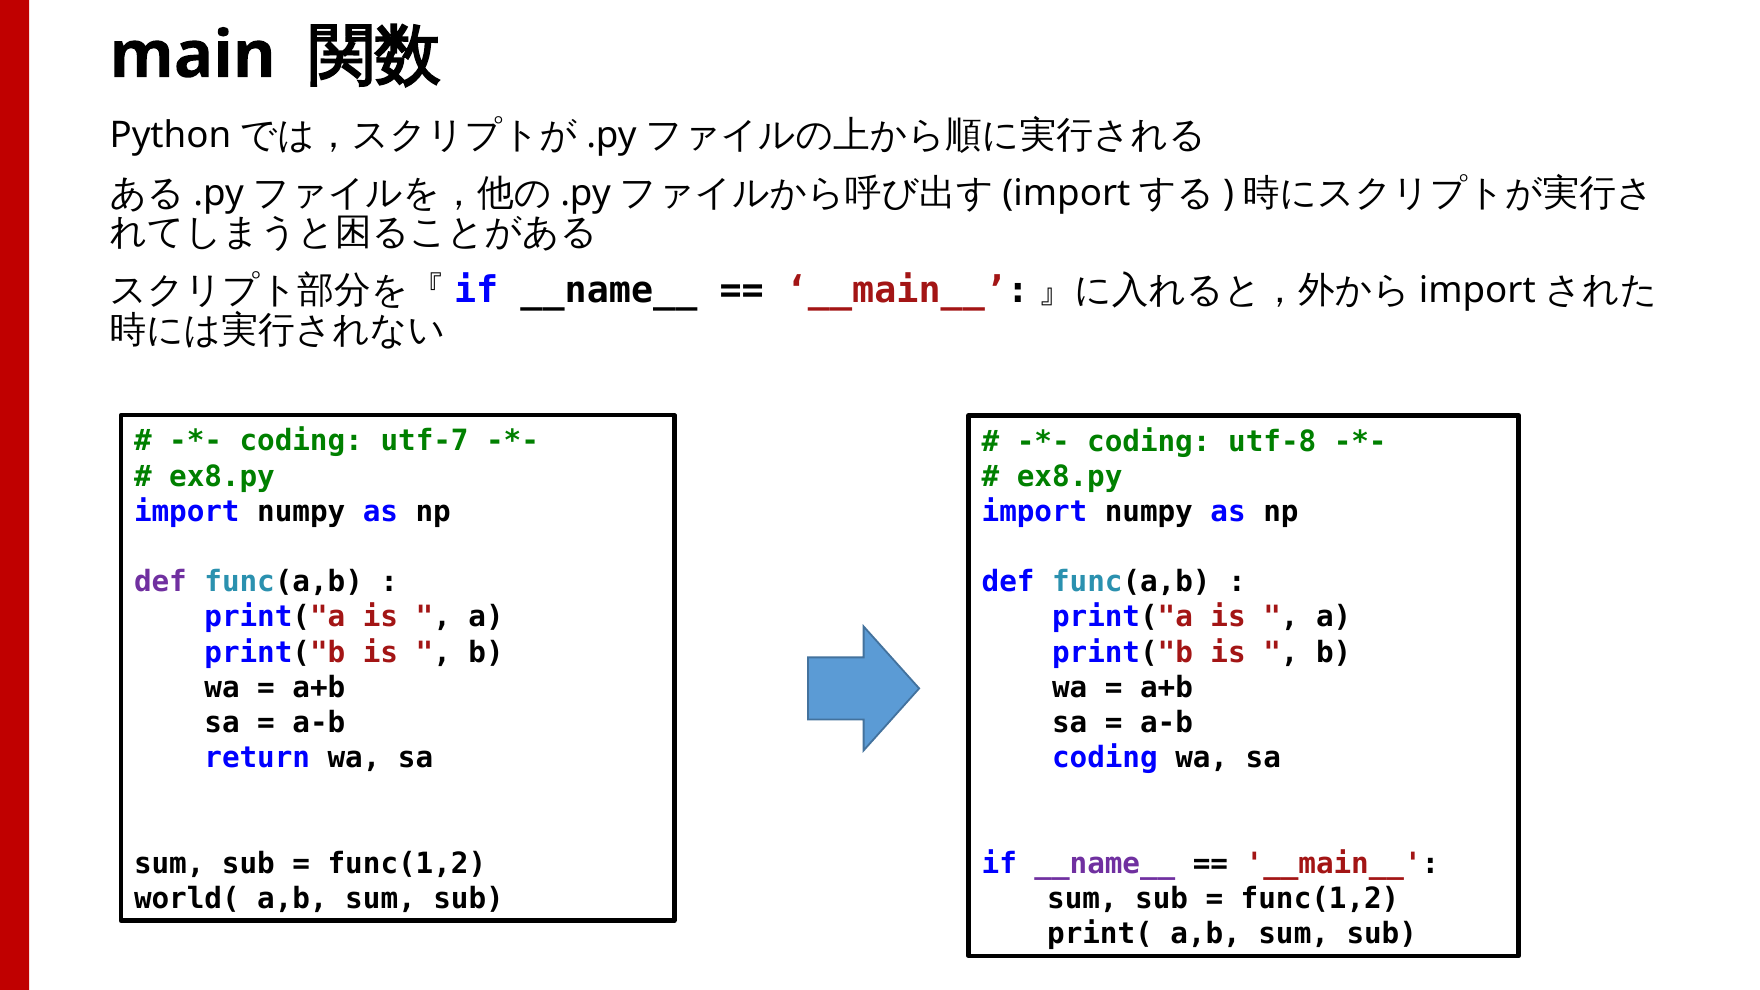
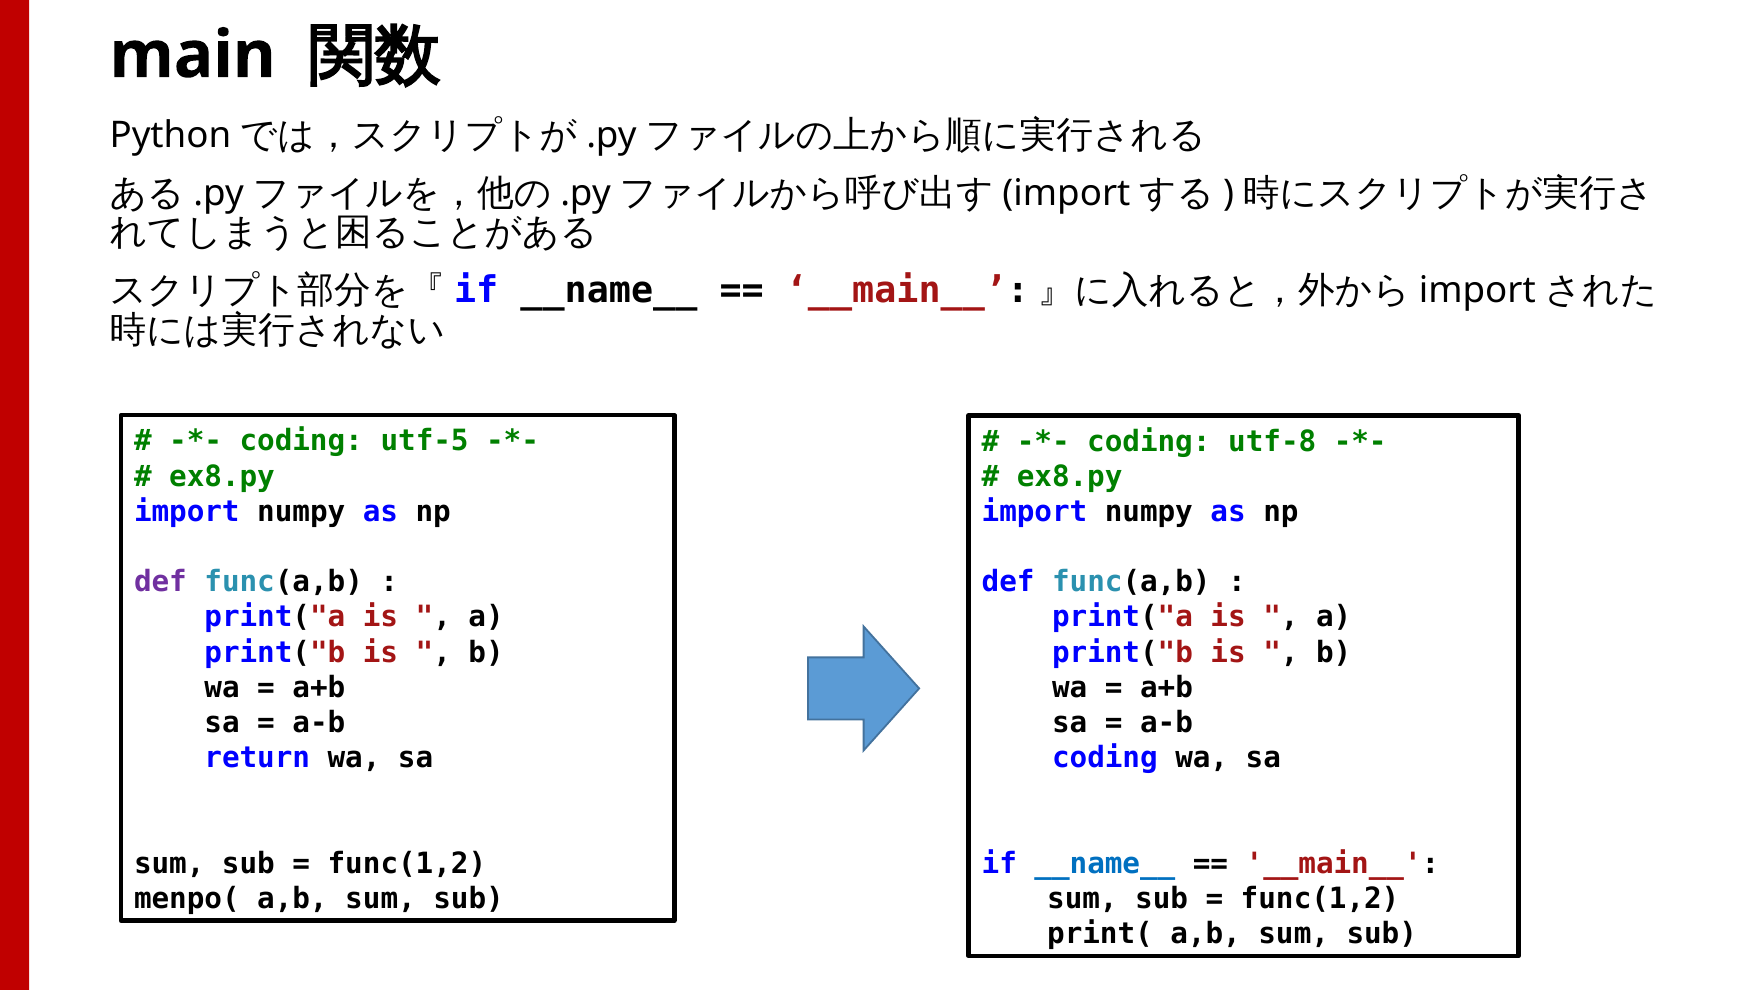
utf-7: utf-7 -> utf-5
__name__ at (1105, 864) colour: purple -> blue
world(: world( -> menpo(
